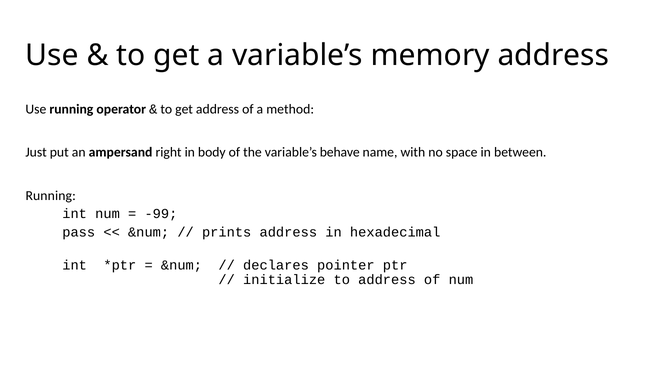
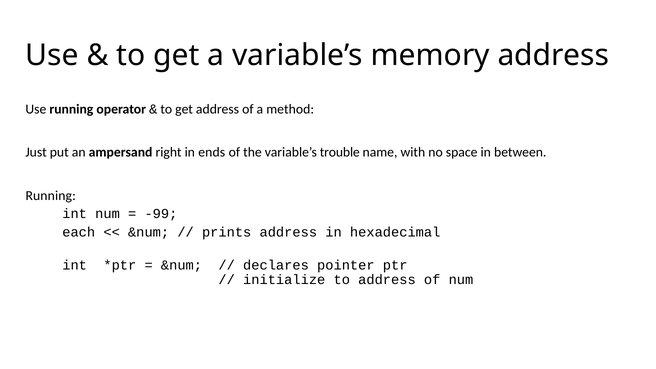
body: body -> ends
behave: behave -> trouble
pass: pass -> each
